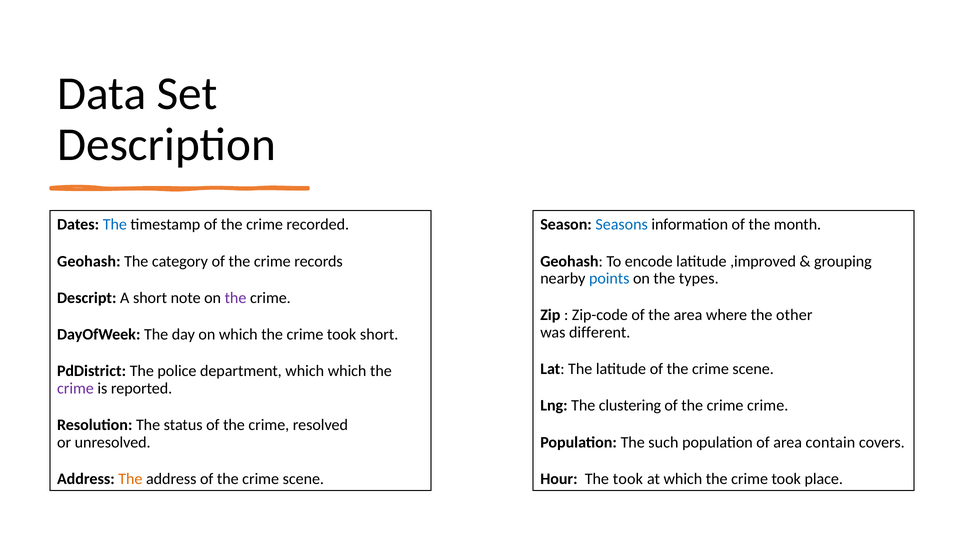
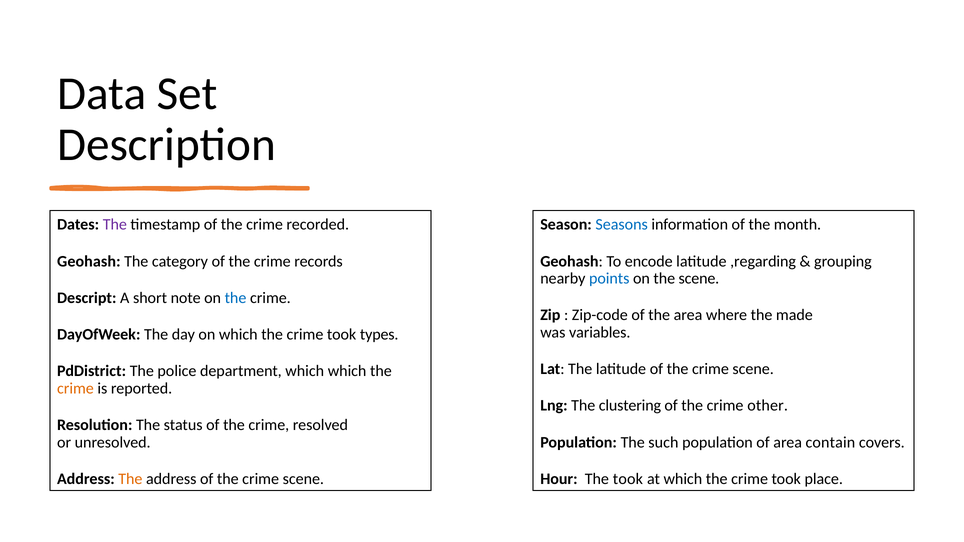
The at (115, 225) colour: blue -> purple
,improved: ,improved -> ,regarding
the types: types -> scene
the at (236, 298) colour: purple -> blue
other: other -> made
different: different -> variables
took short: short -> types
crime at (75, 389) colour: purple -> orange
crime crime: crime -> other
